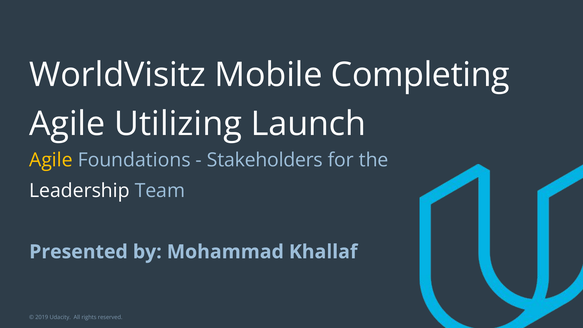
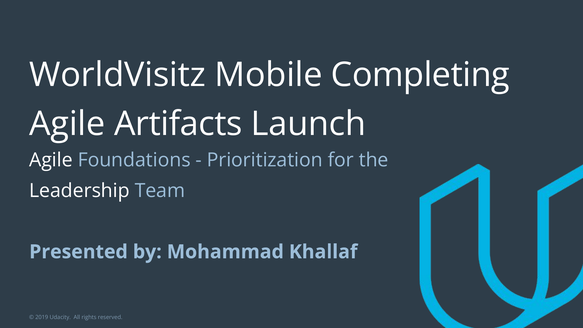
Utilizing: Utilizing -> Artifacts
Agile at (51, 160) colour: yellow -> white
Stakeholders: Stakeholders -> Prioritization
